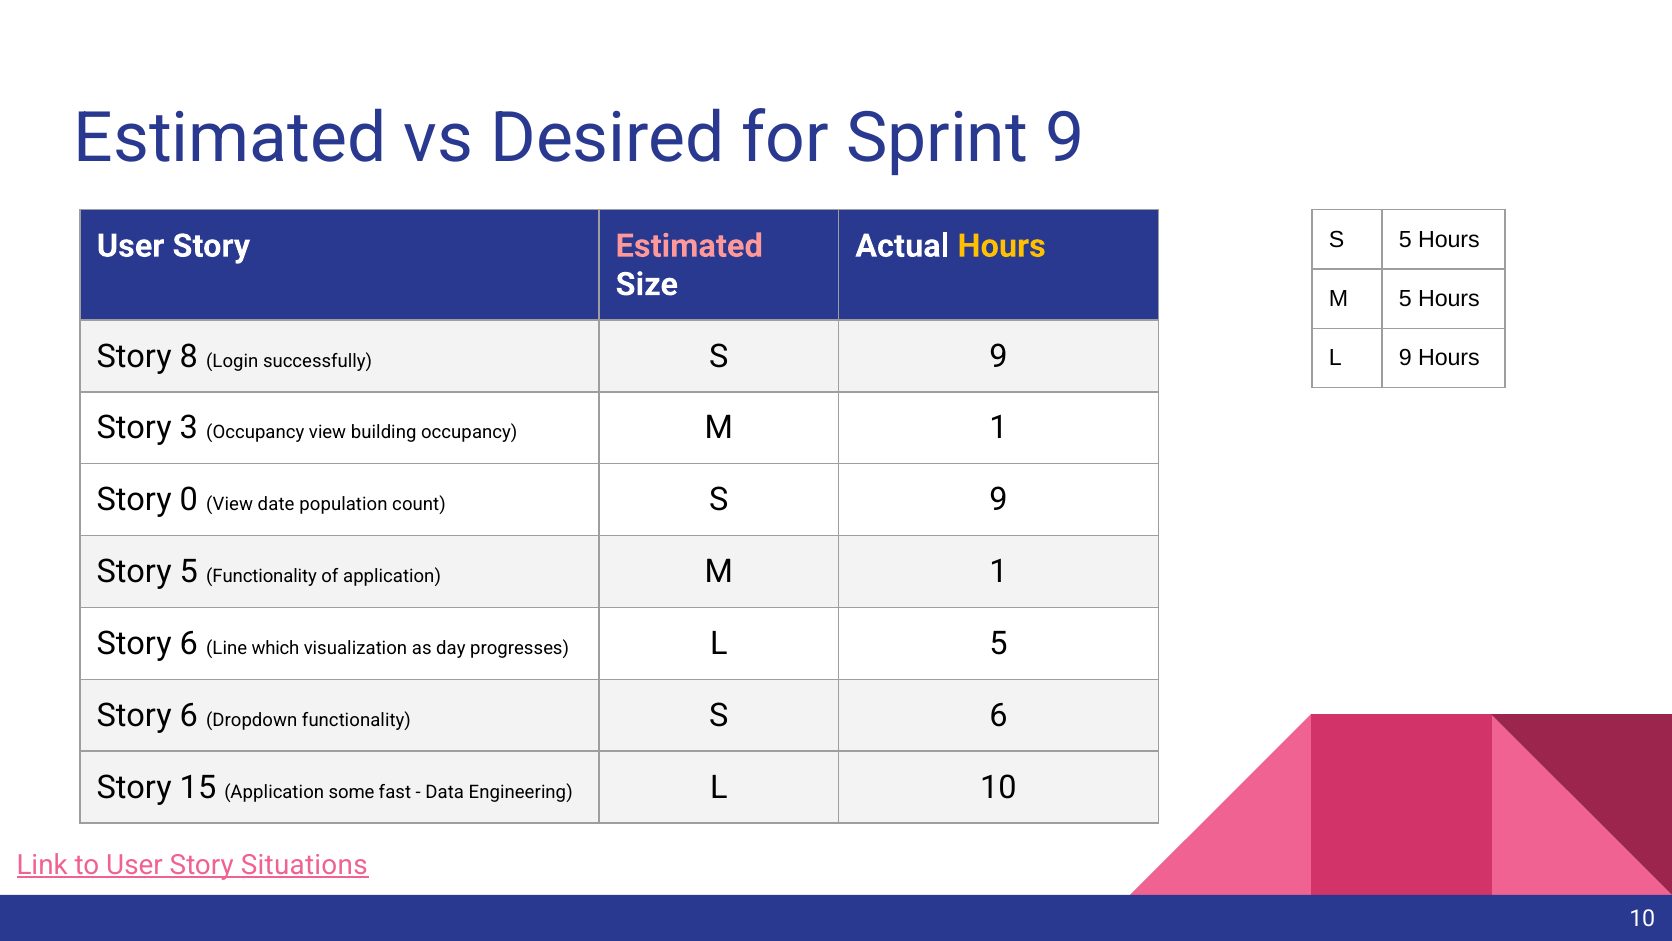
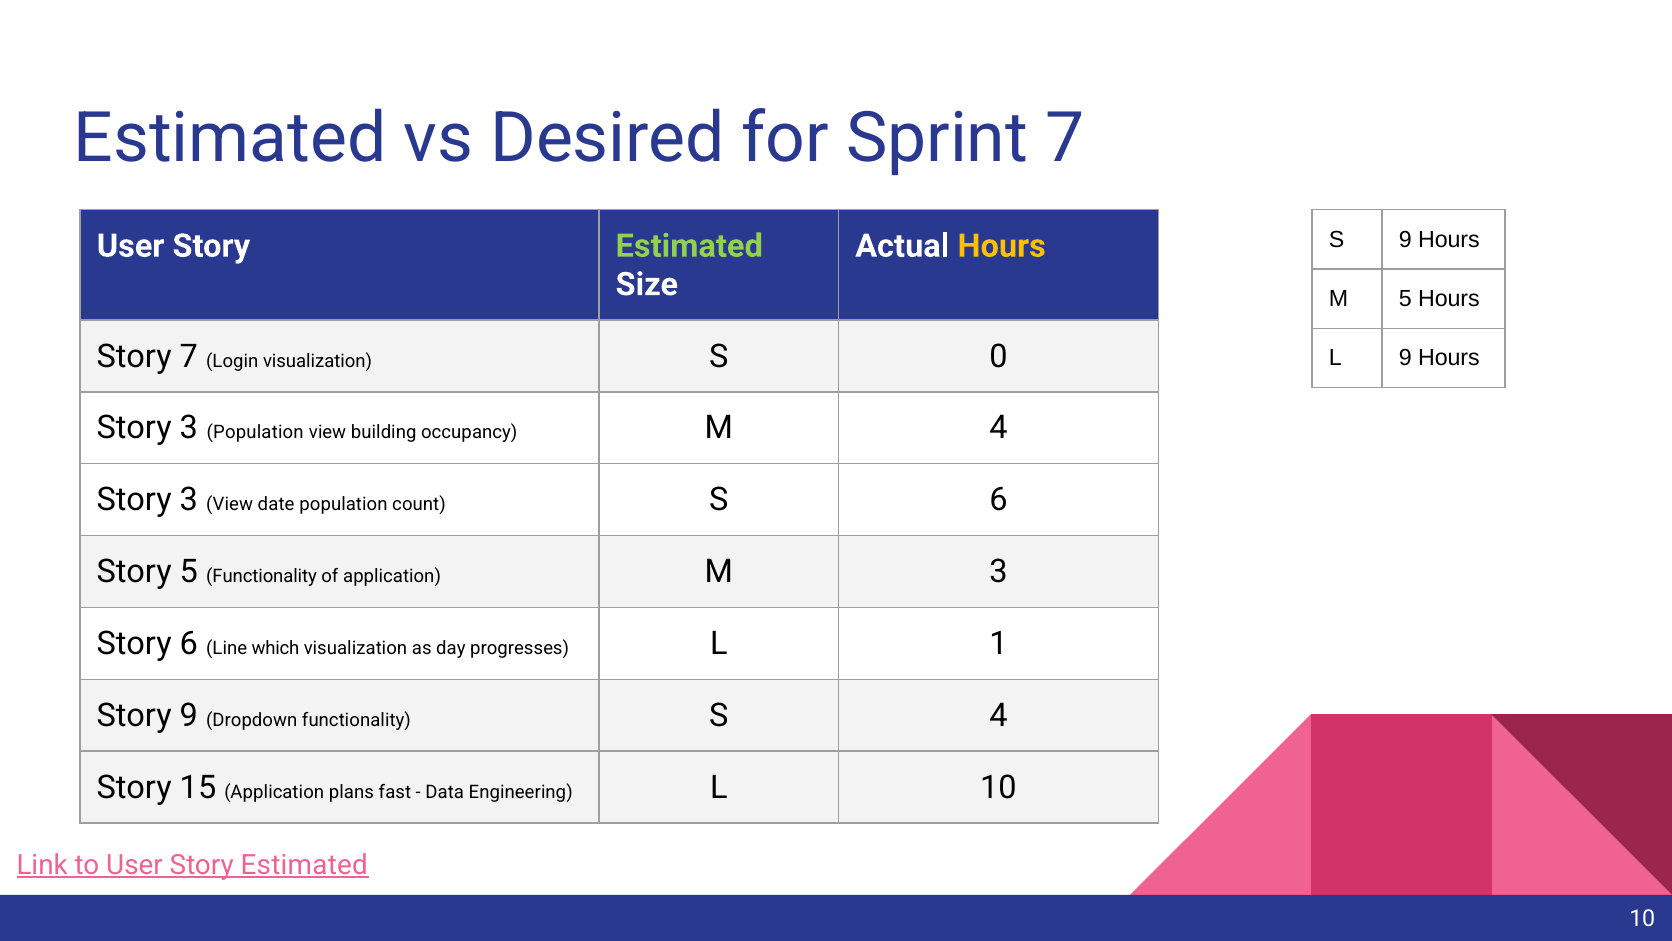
Sprint 9: 9 -> 7
S 5: 5 -> 9
Estimated at (689, 246) colour: pink -> light green
Story 8: 8 -> 7
Login successfully: successfully -> visualization
9 at (999, 356): 9 -> 0
3 Occupancy: Occupancy -> Population
occupancy M 1: 1 -> 4
0 at (189, 500): 0 -> 3
count S 9: 9 -> 6
application M 1: 1 -> 3
L 5: 5 -> 1
6 at (189, 715): 6 -> 9
S 6: 6 -> 4
some: some -> plans
to User Story Situations: Situations -> Estimated
